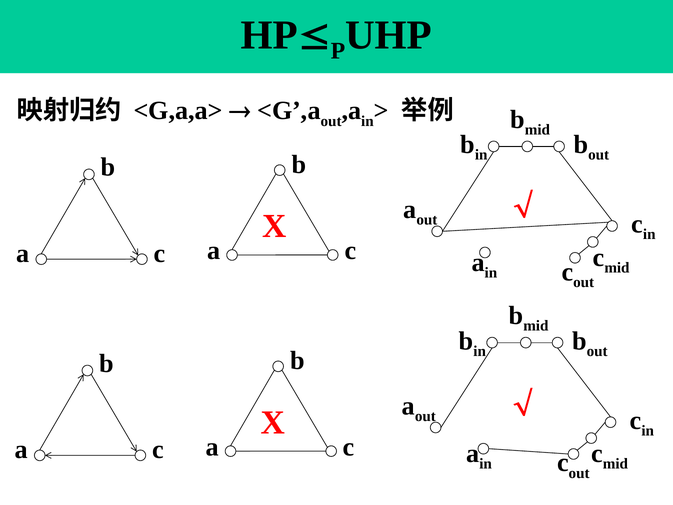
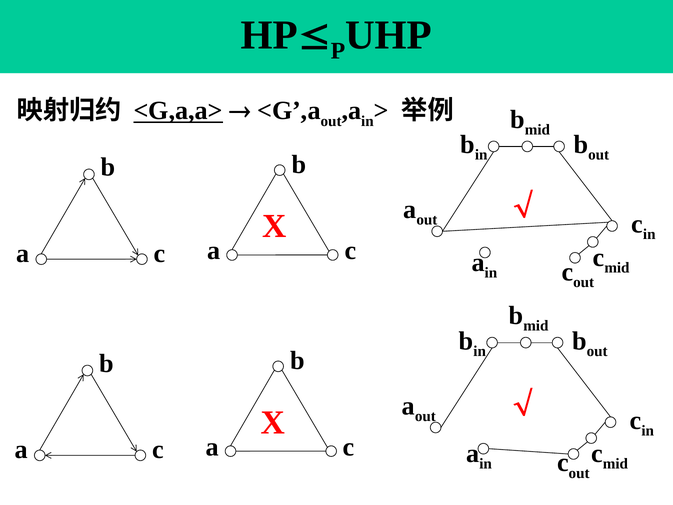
<G,a,a> underline: none -> present
